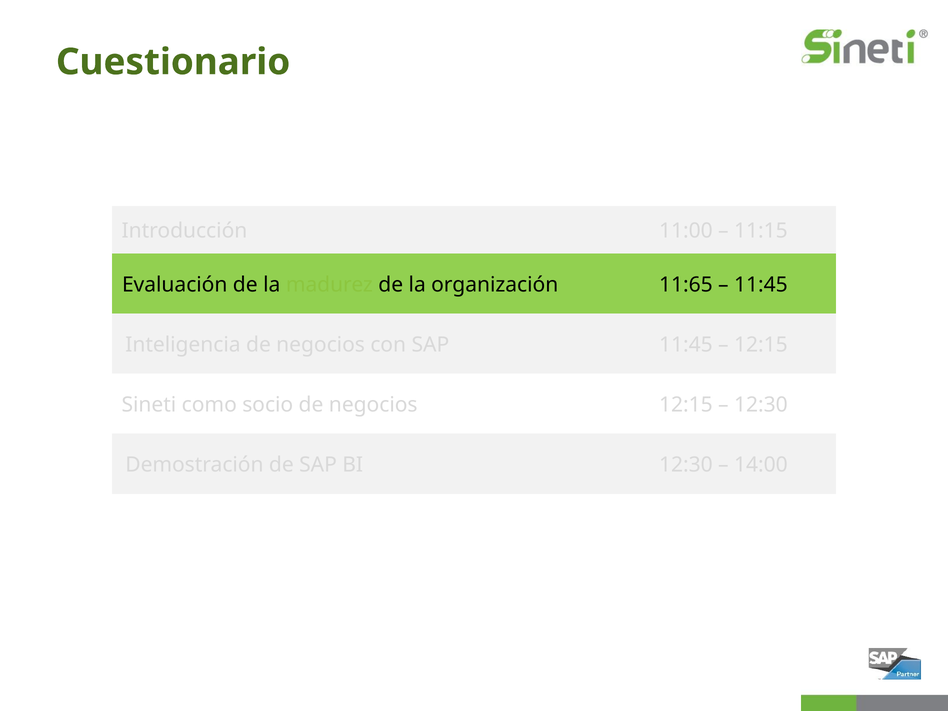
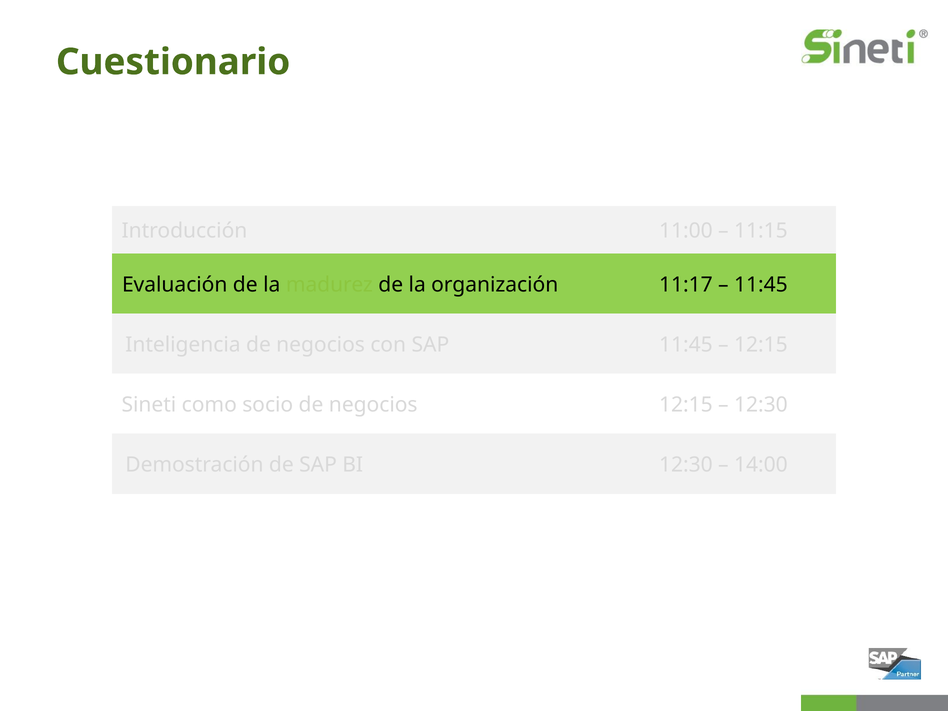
11:65: 11:65 -> 11:17
